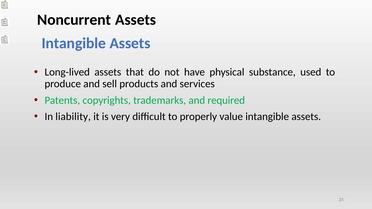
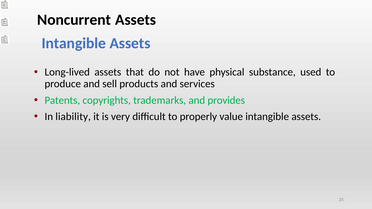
required: required -> provides
